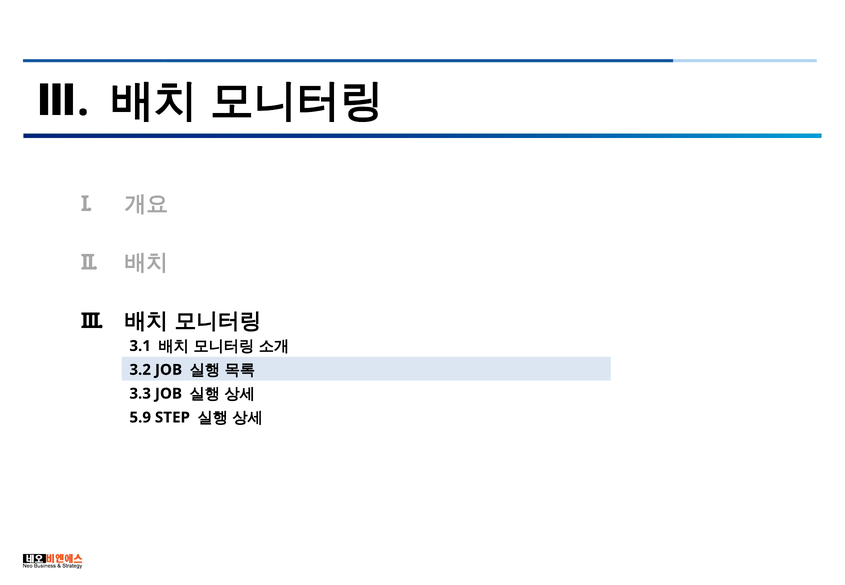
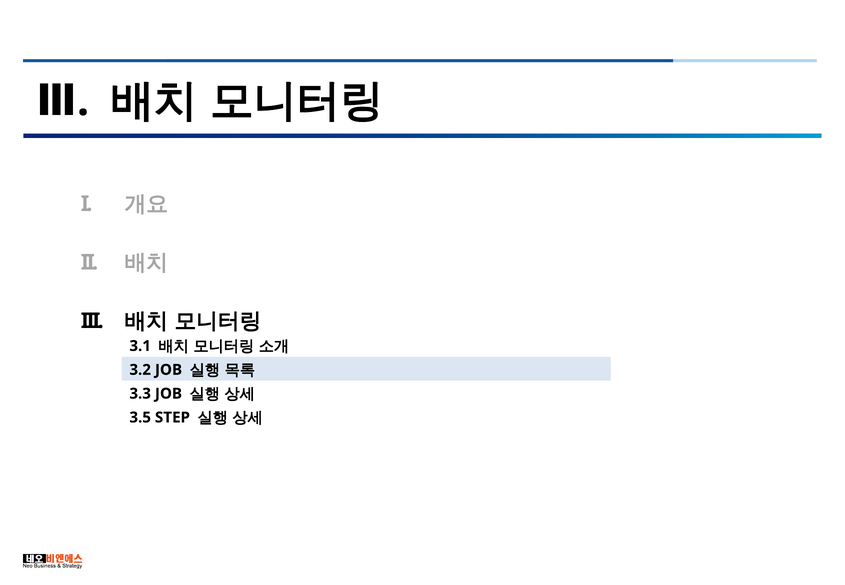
5.9: 5.9 -> 3.5
